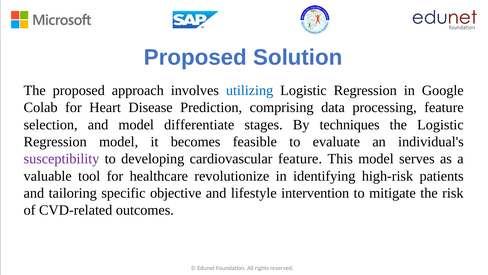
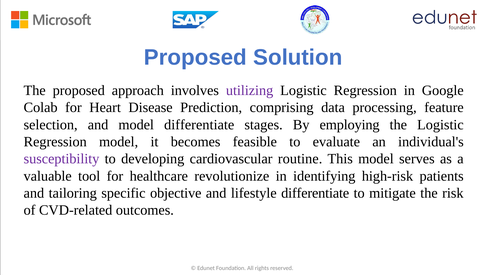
utilizing colour: blue -> purple
techniques: techniques -> employing
cardiovascular feature: feature -> routine
lifestyle intervention: intervention -> differentiate
